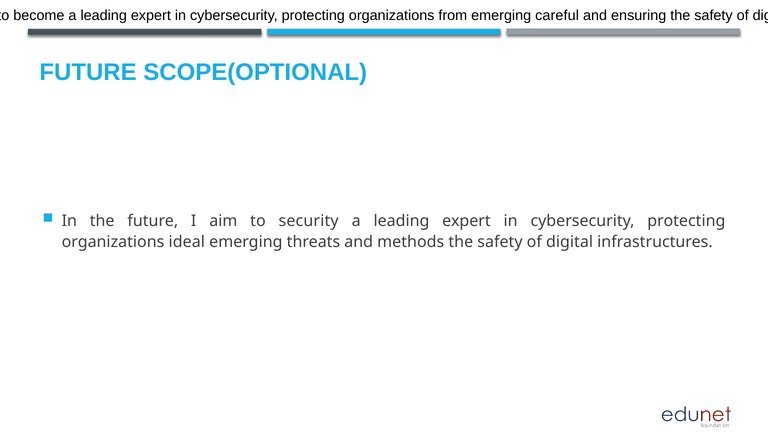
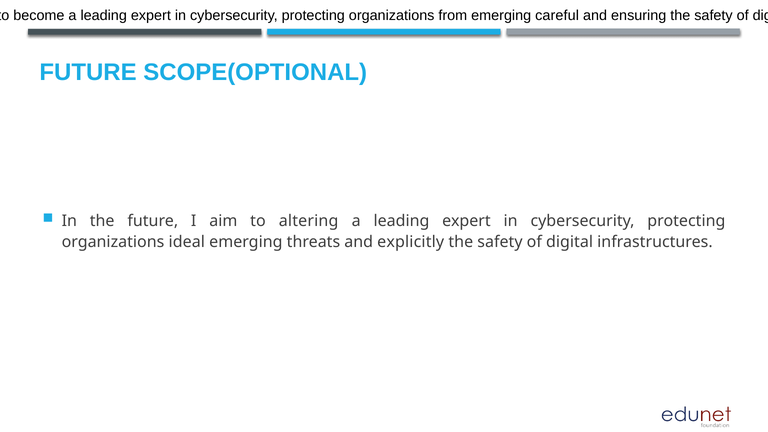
security: security -> altering
methods: methods -> explicitly
